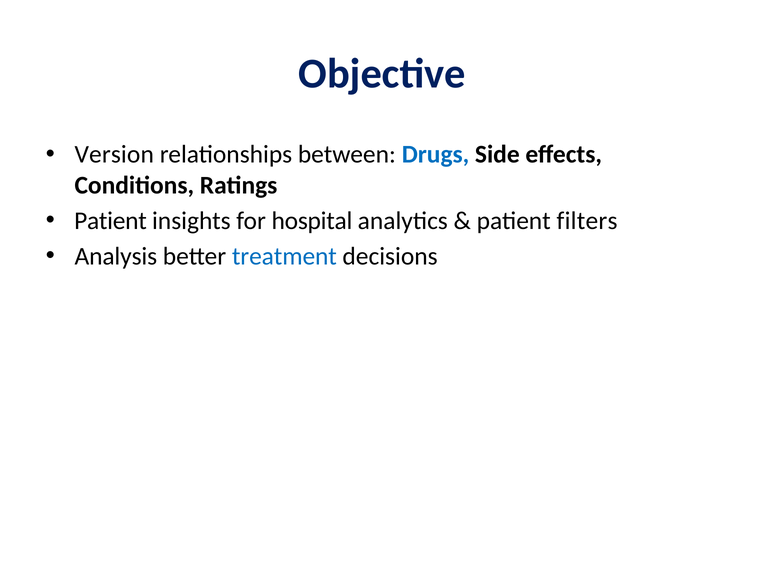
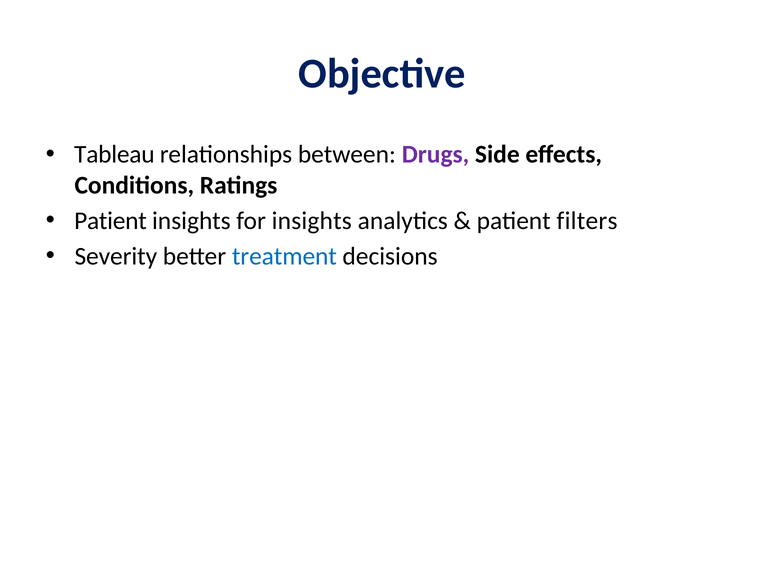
Version: Version -> Tableau
Drugs colour: blue -> purple
for hospital: hospital -> insights
Analysis: Analysis -> Severity
